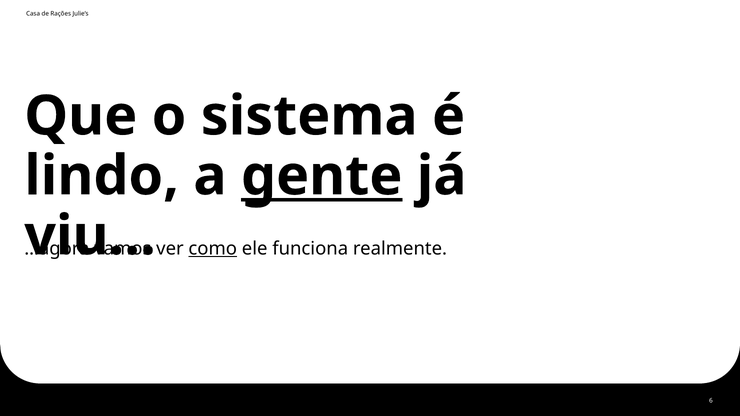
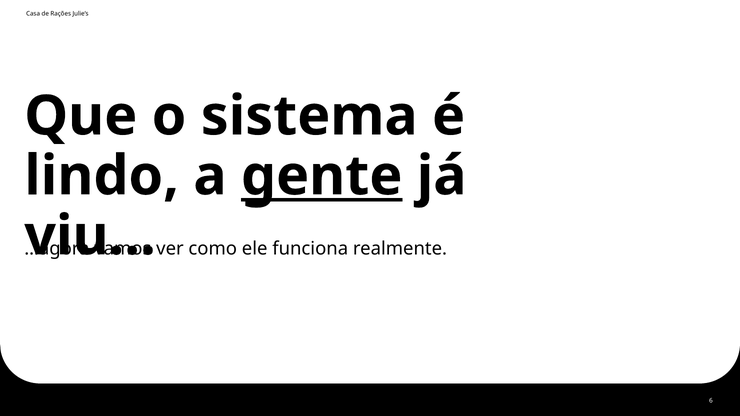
como underline: present -> none
